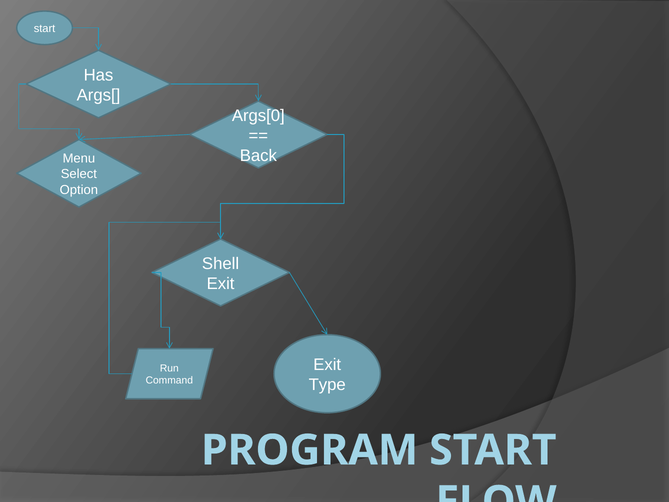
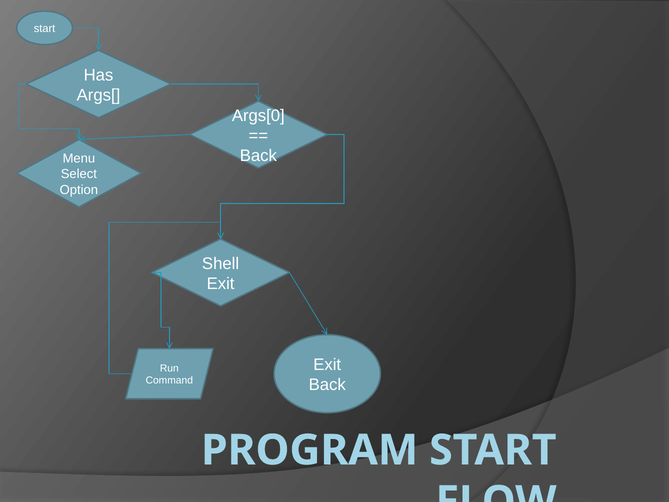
Type at (327, 385): Type -> Back
